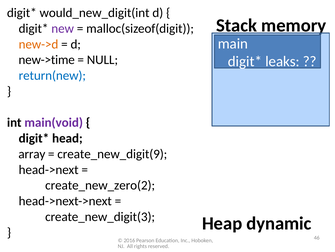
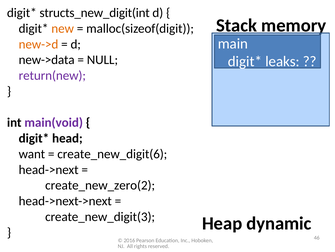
would_new_digit(int: would_new_digit(int -> structs_new_digit(int
new colour: purple -> orange
new->time: new->time -> new->data
return(new colour: blue -> purple
array: array -> want
create_new_digit(9: create_new_digit(9 -> create_new_digit(6
